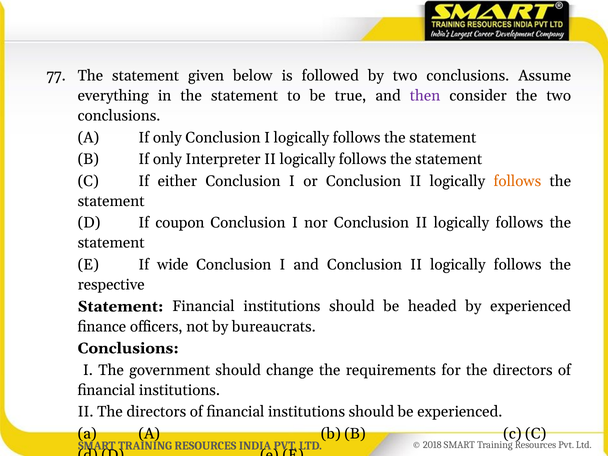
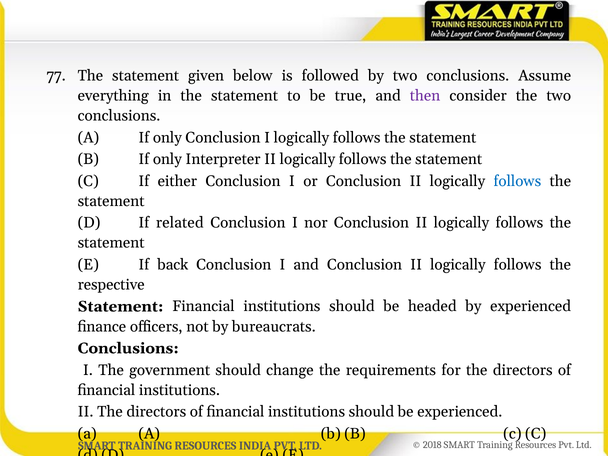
follows at (517, 181) colour: orange -> blue
coupon: coupon -> related
wide: wide -> back
